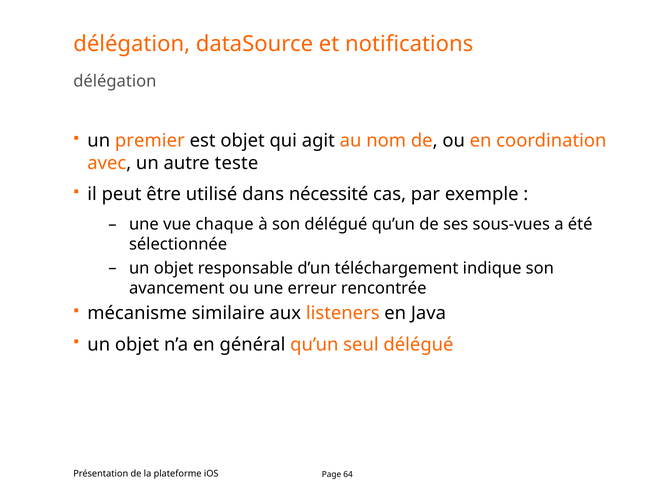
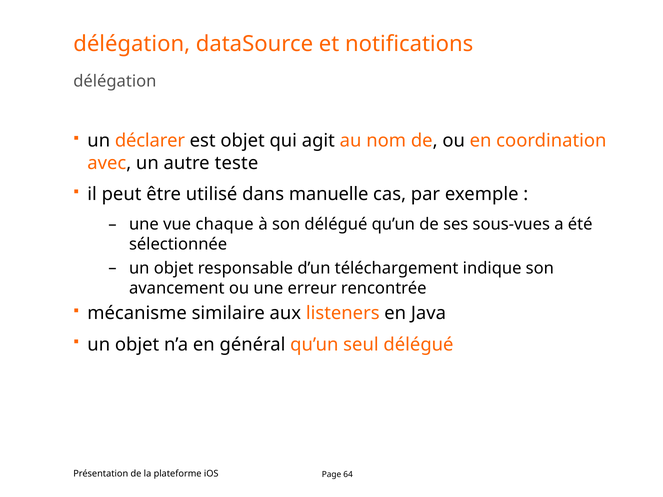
premier: premier -> déclarer
nécessité: nécessité -> manuelle
